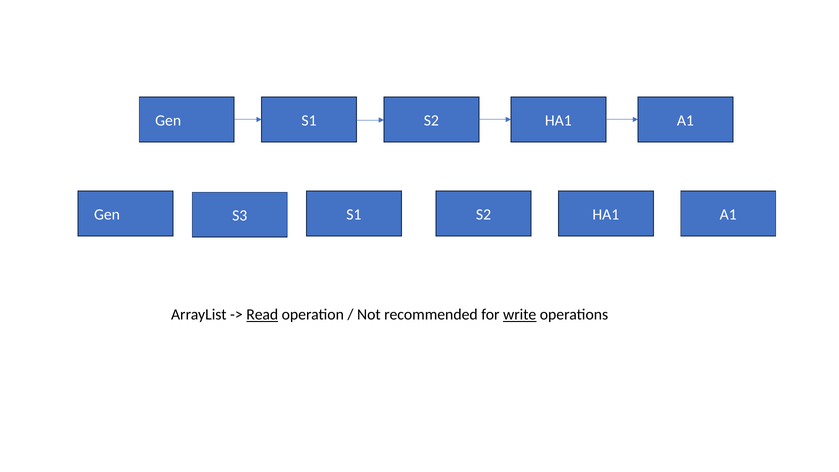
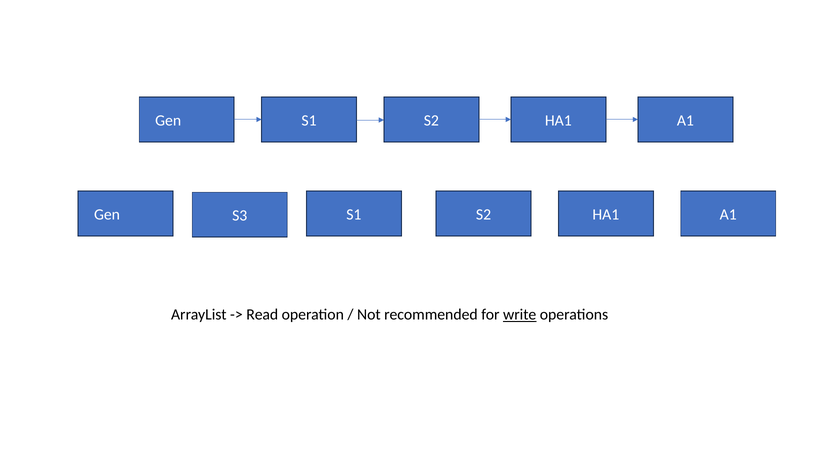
Read underline: present -> none
